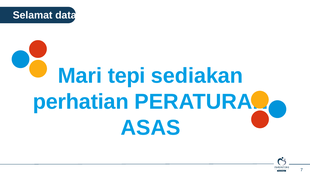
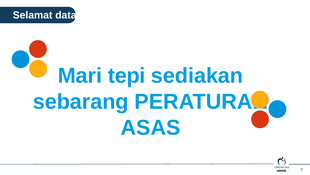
perhatian: perhatian -> sebarang
